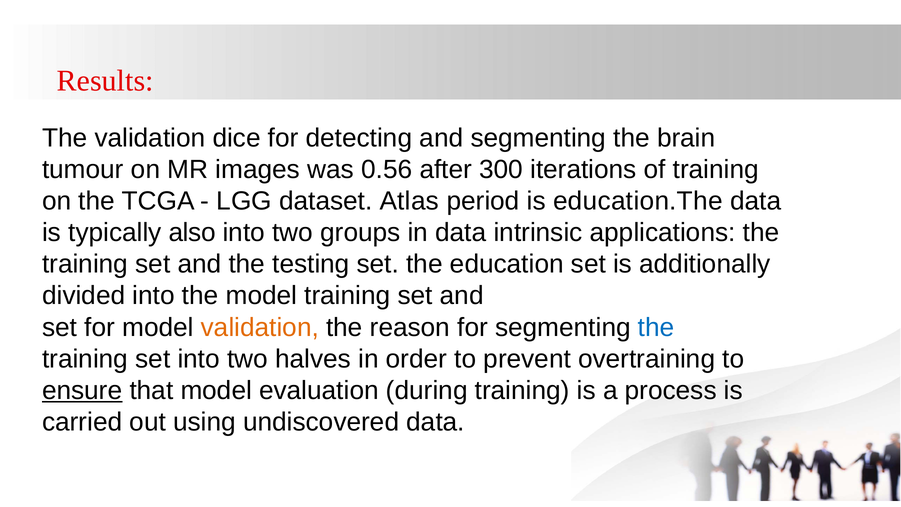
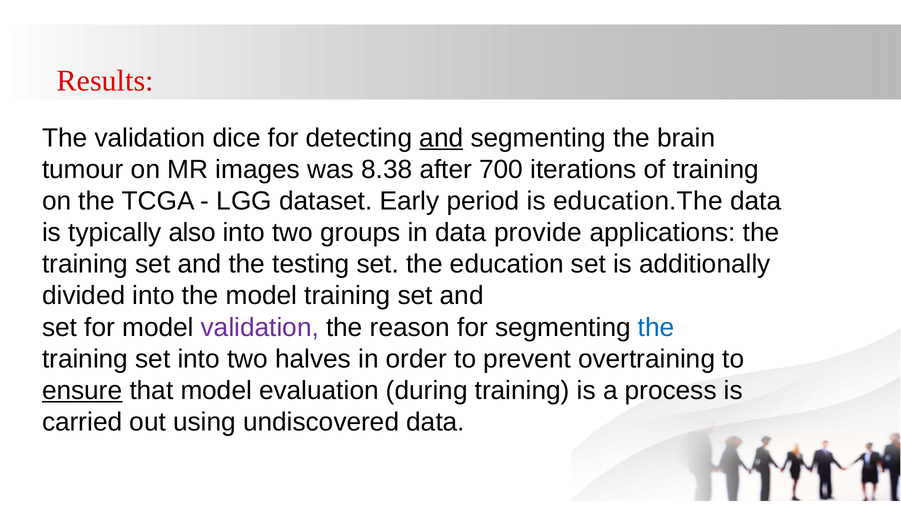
and at (441, 138) underline: none -> present
0.56: 0.56 -> 8.38
300: 300 -> 700
Atlas: Atlas -> Early
intrinsic: intrinsic -> provide
validation at (260, 327) colour: orange -> purple
